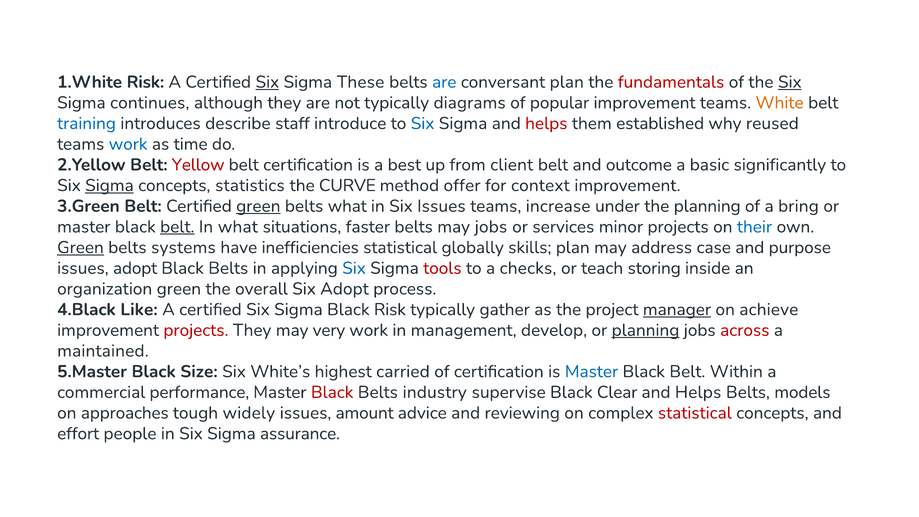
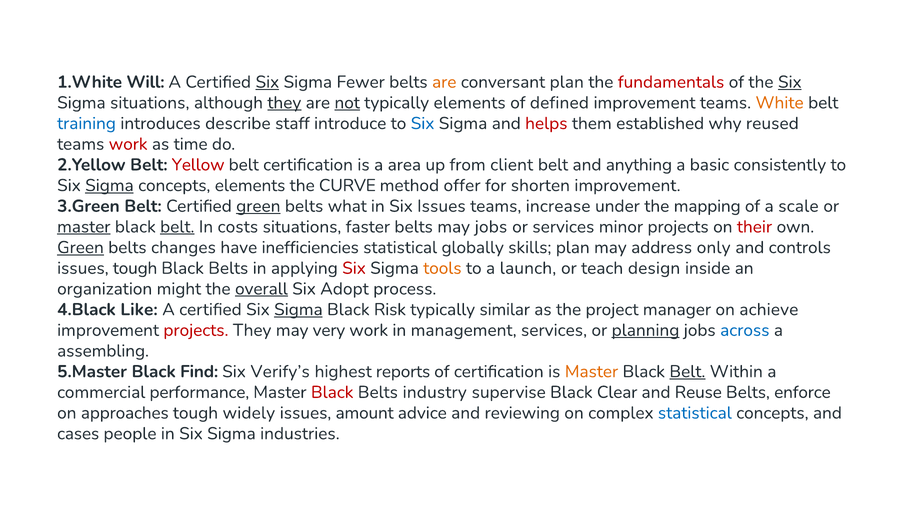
Risk at (145, 82): Risk -> Will
These: These -> Fewer
are at (444, 82) colour: blue -> orange
Sigma continues: continues -> situations
they at (284, 103) underline: none -> present
not underline: none -> present
typically diagrams: diagrams -> elements
popular: popular -> defined
work at (128, 144) colour: blue -> red
best: best -> area
outcome: outcome -> anything
significantly: significantly -> consistently
concepts statistics: statistics -> elements
context: context -> shorten
the planning: planning -> mapping
bring: bring -> scale
master at (84, 227) underline: none -> present
In what: what -> costs
their colour: blue -> red
systems: systems -> changes
case: case -> only
purpose: purpose -> controls
issues adopt: adopt -> tough
Six at (354, 268) colour: blue -> red
tools colour: red -> orange
checks: checks -> launch
storing: storing -> design
organization green: green -> might
overall underline: none -> present
Sigma at (298, 309) underline: none -> present
gather: gather -> similar
manager underline: present -> none
management develop: develop -> services
across colour: red -> blue
maintained: maintained -> assembling
Size: Size -> Find
White’s: White’s -> Verify’s
carried: carried -> reports
Master at (591, 371) colour: blue -> orange
Belt at (687, 371) underline: none -> present
Helps at (698, 392): Helps -> Reuse
models: models -> enforce
statistical at (695, 413) colour: red -> blue
effort: effort -> cases
assurance: assurance -> industries
